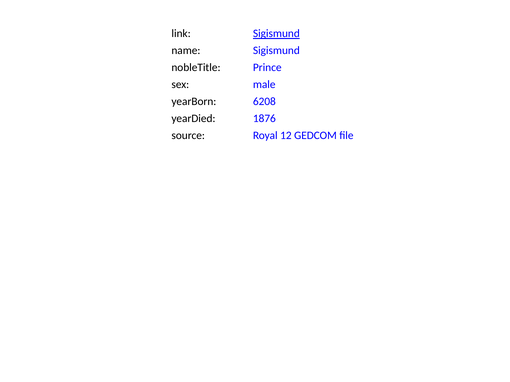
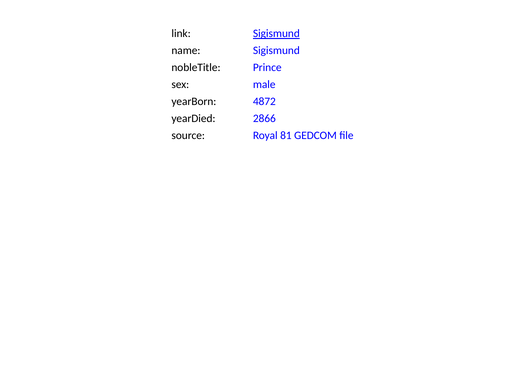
6208: 6208 -> 4872
1876: 1876 -> 2866
12: 12 -> 81
